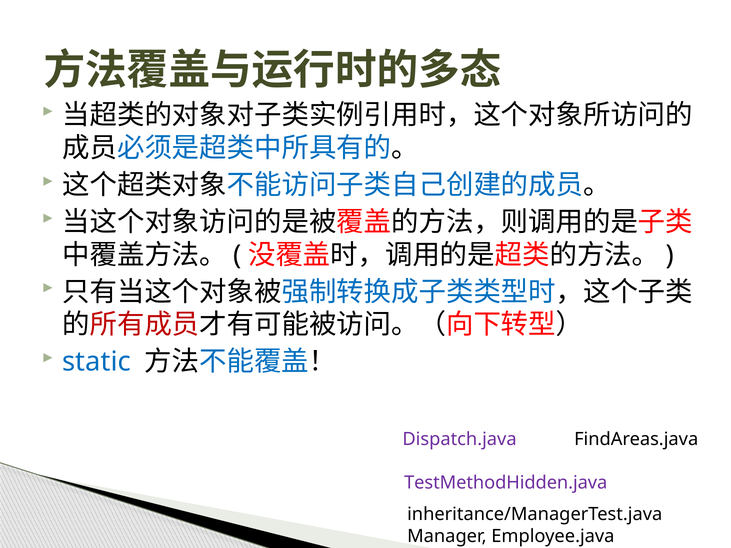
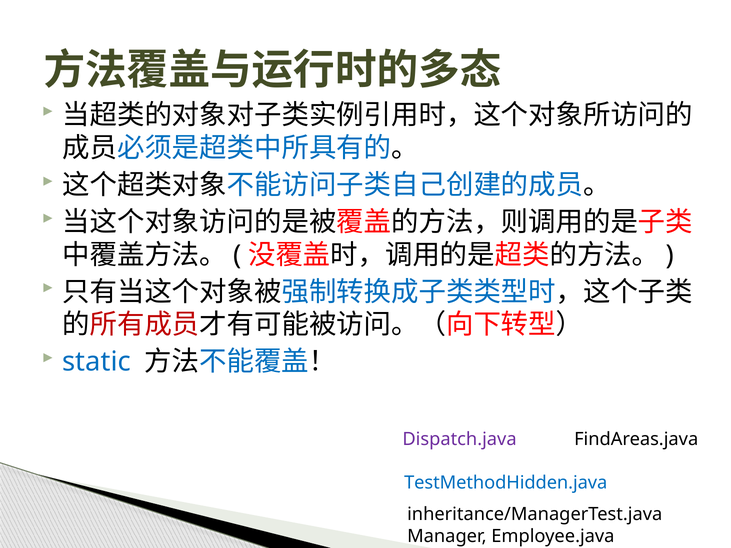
TestMethodHidden.java colour: purple -> blue
